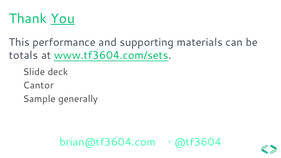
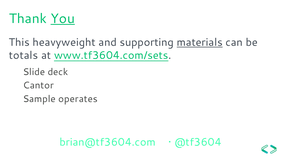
performance: performance -> heavyweight
materials underline: none -> present
generally: generally -> operates
